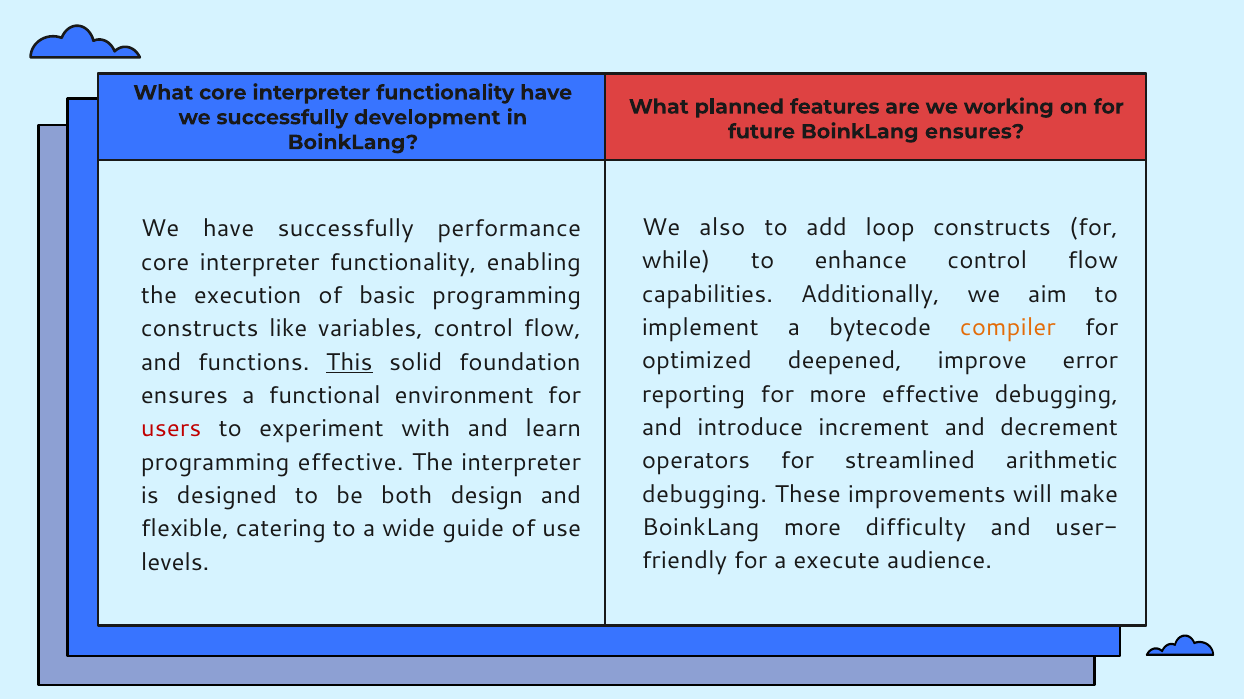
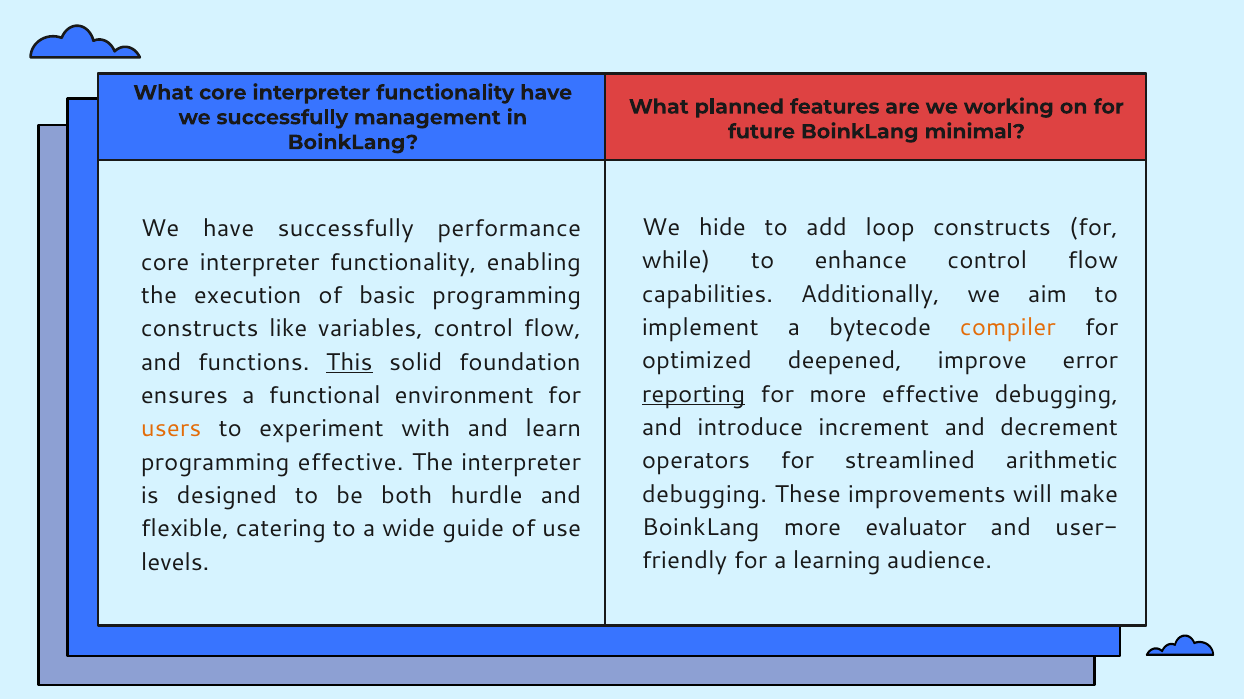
development: development -> management
BoinkLang ensures: ensures -> minimal
also: also -> hide
reporting underline: none -> present
users colour: red -> orange
design: design -> hurdle
difficulty: difficulty -> evaluator
execute: execute -> learning
